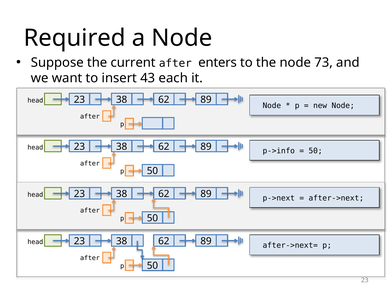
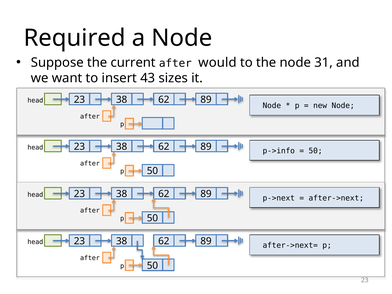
enters: enters -> would
73: 73 -> 31
each: each -> sizes
